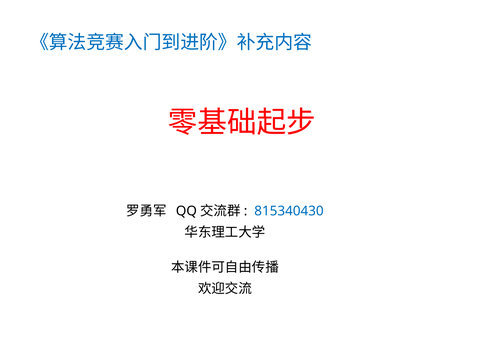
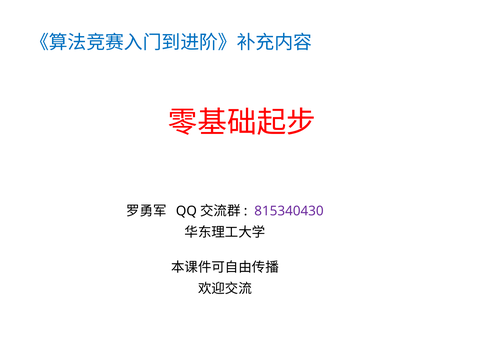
815340430 colour: blue -> purple
